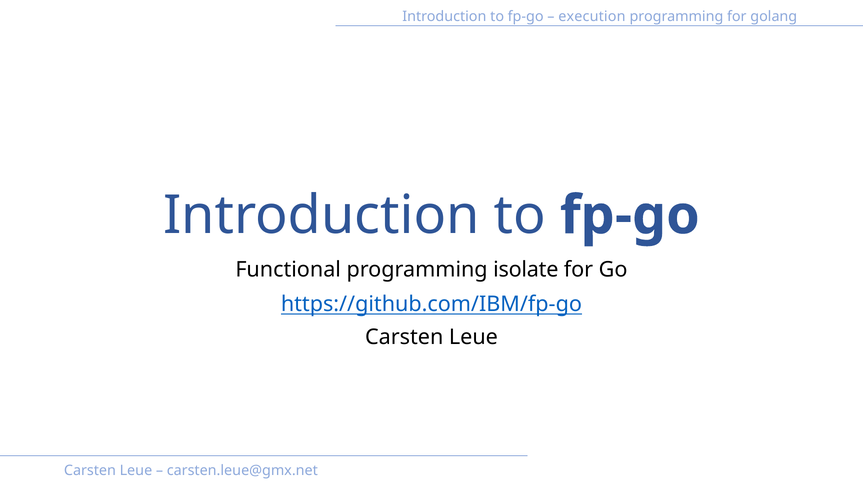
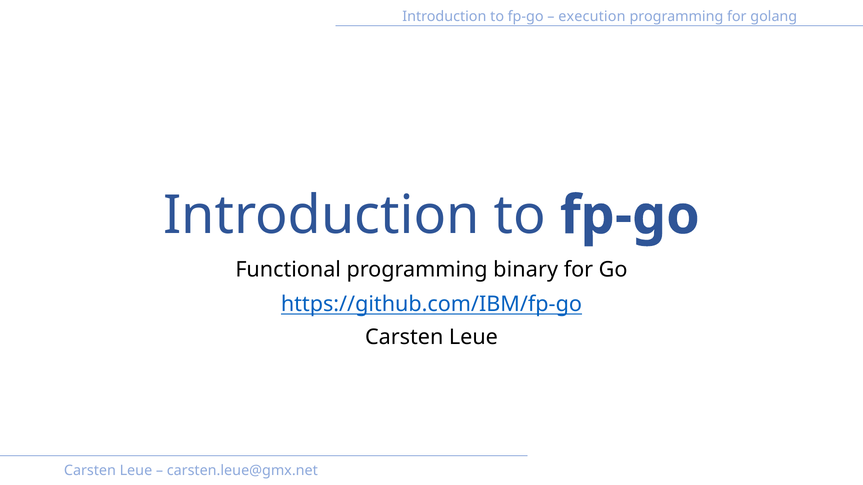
isolate: isolate -> binary
